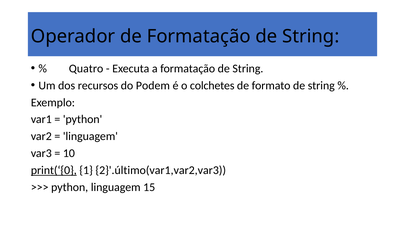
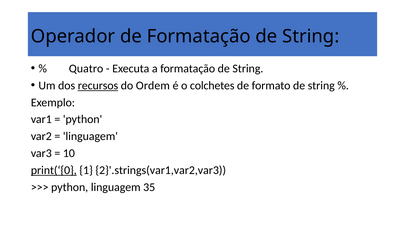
recursos underline: none -> present
Podem: Podem -> Ordem
2}'.último(var1,var2,var3: 2}'.último(var1,var2,var3 -> 2}'.strings(var1,var2,var3
15: 15 -> 35
